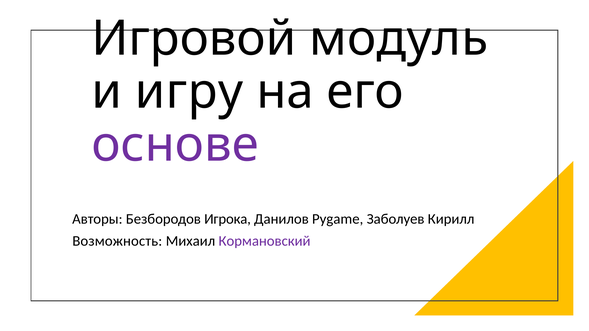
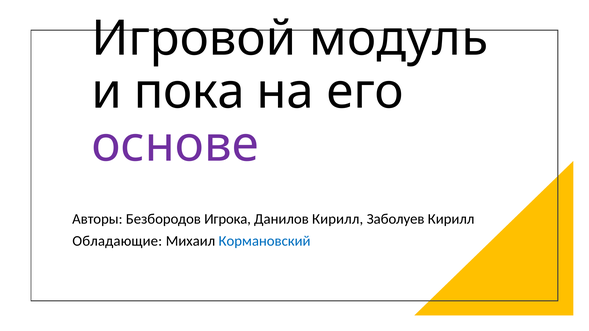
игру: игру -> пока
Данилов Pygame: Pygame -> Кирилл
Возможность: Возможность -> Обладающие
Кормановский colour: purple -> blue
